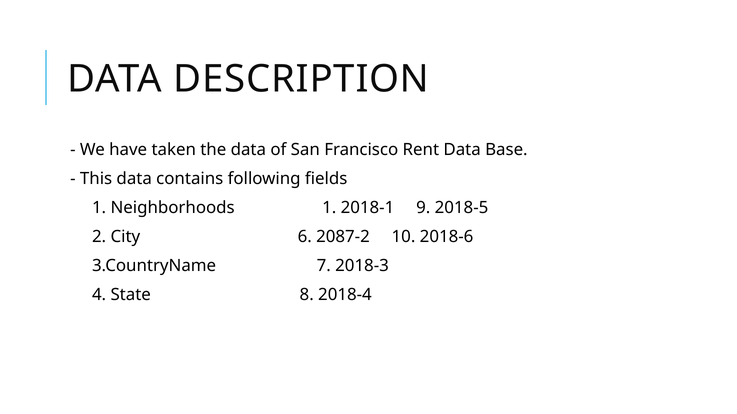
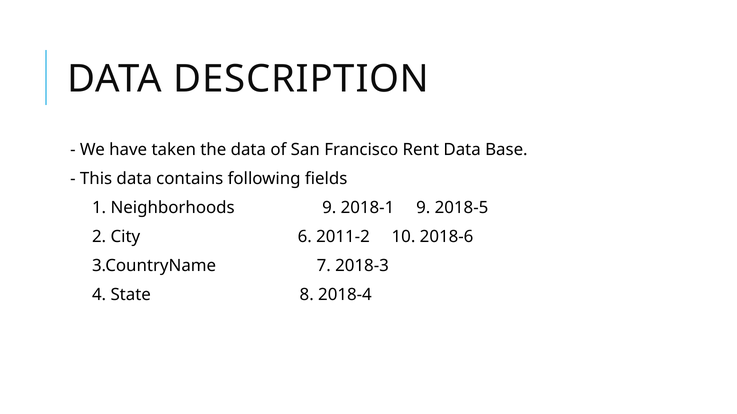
Neighborhoods 1: 1 -> 9
2087-2: 2087-2 -> 2011-2
